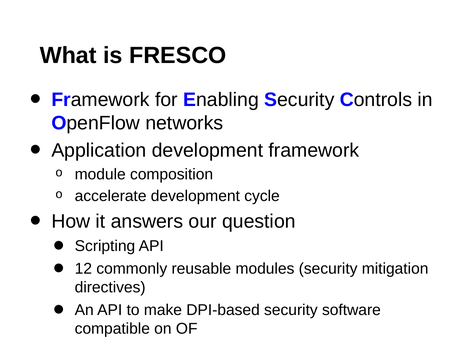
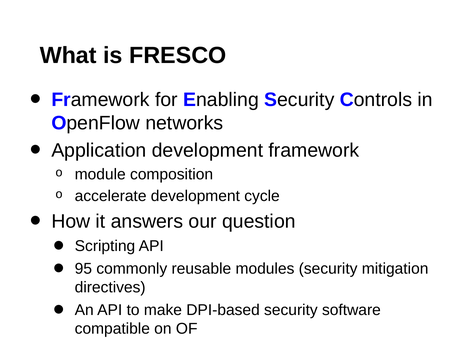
12: 12 -> 95
